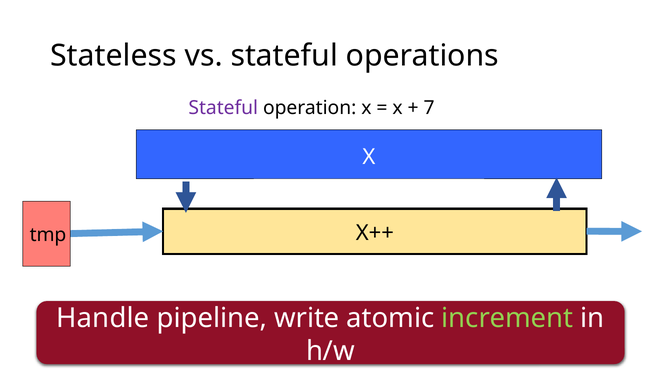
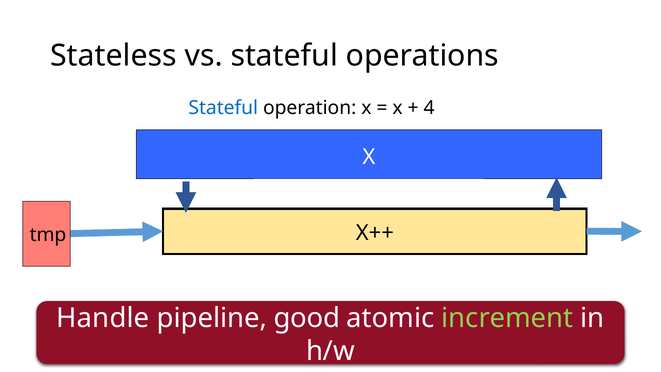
Stateful at (223, 108) colour: purple -> blue
7: 7 -> 4
write: write -> good
